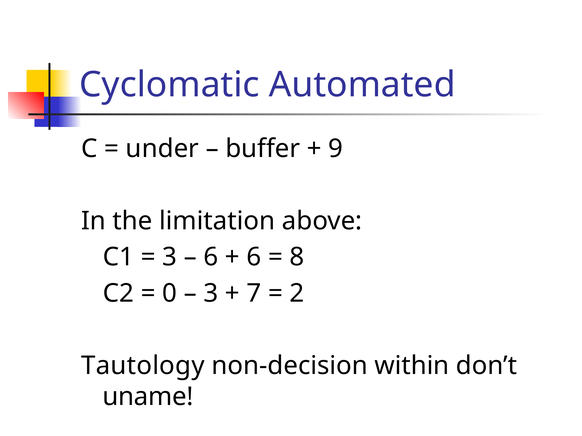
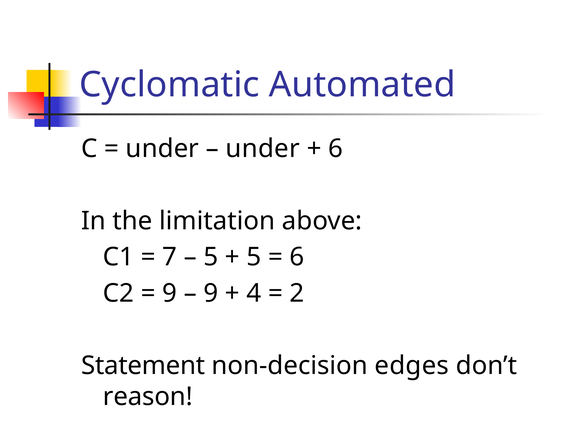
buffer at (263, 149): buffer -> under
9 at (336, 149): 9 -> 6
3 at (170, 257): 3 -> 7
6 at (211, 257): 6 -> 5
6 at (254, 257): 6 -> 5
8 at (297, 257): 8 -> 6
0 at (170, 294): 0 -> 9
3 at (211, 294): 3 -> 9
7: 7 -> 4
Tautology: Tautology -> Statement
within: within -> edges
uname: uname -> reason
